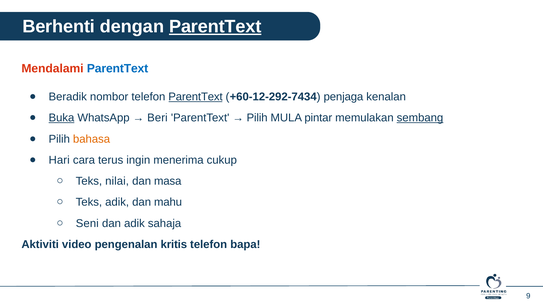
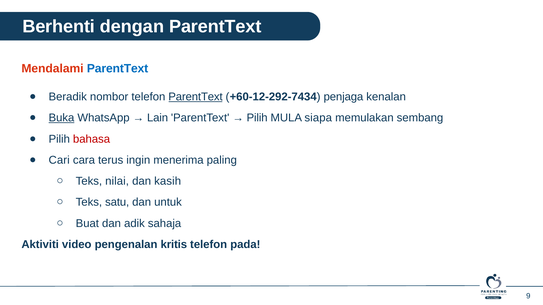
ParentText at (215, 27) underline: present -> none
Beri: Beri -> Lain
pintar: pintar -> siapa
sembang underline: present -> none
bahasa colour: orange -> red
Hari: Hari -> Cari
cukup: cukup -> paling
masa: masa -> kasih
Teks adik: adik -> satu
mahu: mahu -> untuk
Seni: Seni -> Buat
bapa: bapa -> pada
